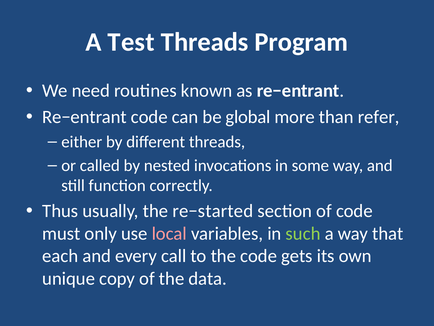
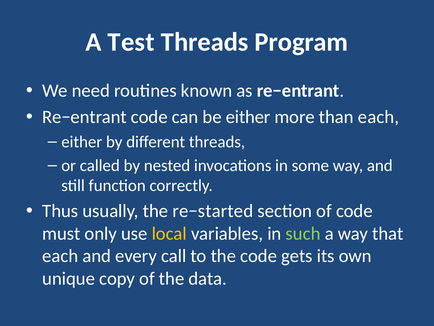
be global: global -> either
than refer: refer -> each
local colour: pink -> yellow
